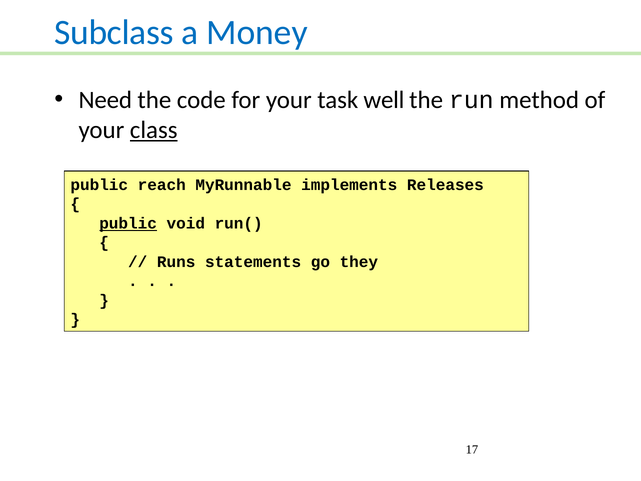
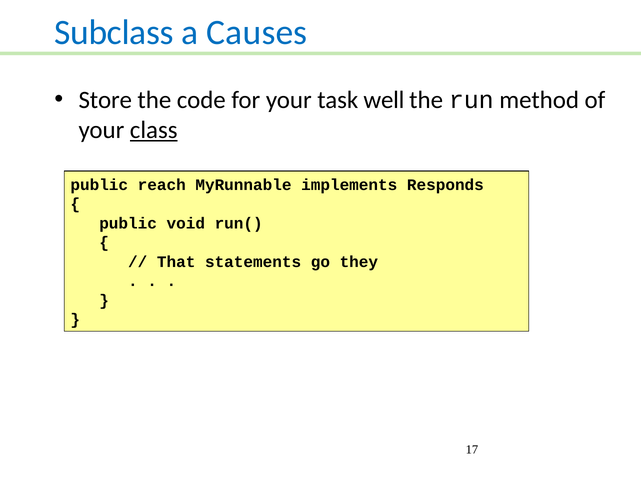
Money: Money -> Causes
Need: Need -> Store
Releases: Releases -> Responds
public at (128, 223) underline: present -> none
Runs: Runs -> That
